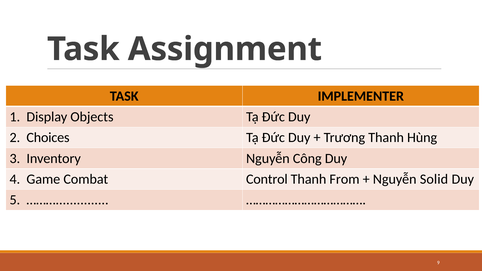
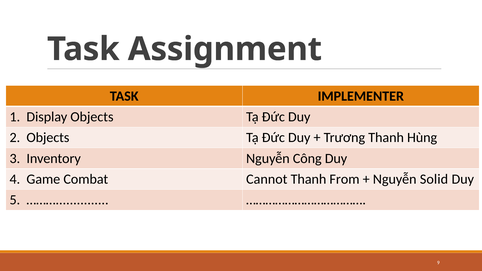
2 Choices: Choices -> Objects
Control: Control -> Cannot
